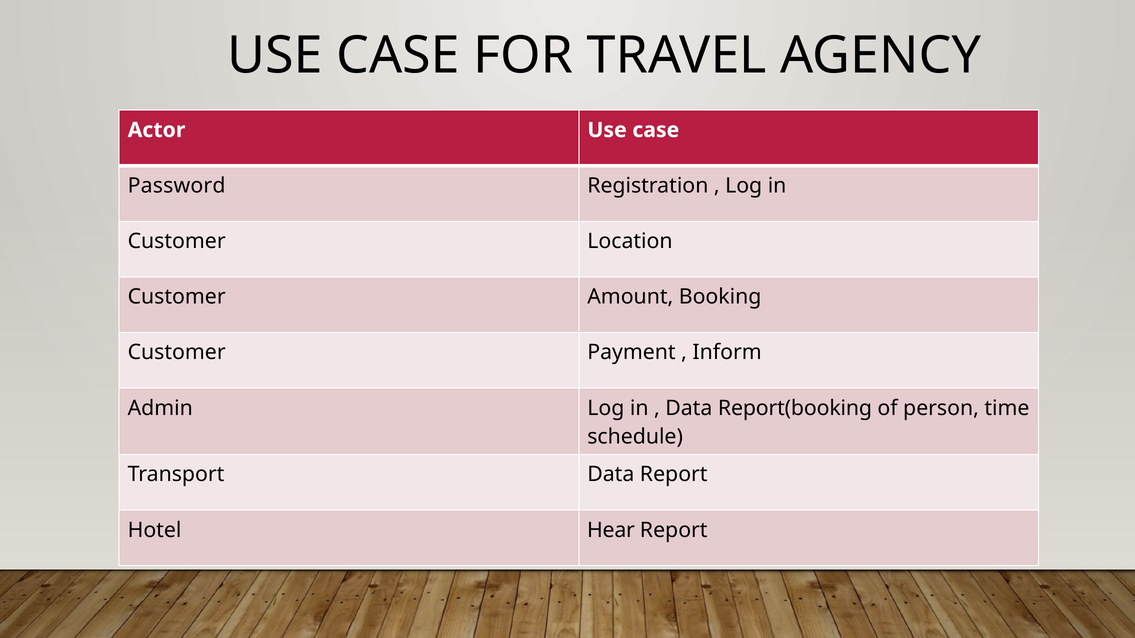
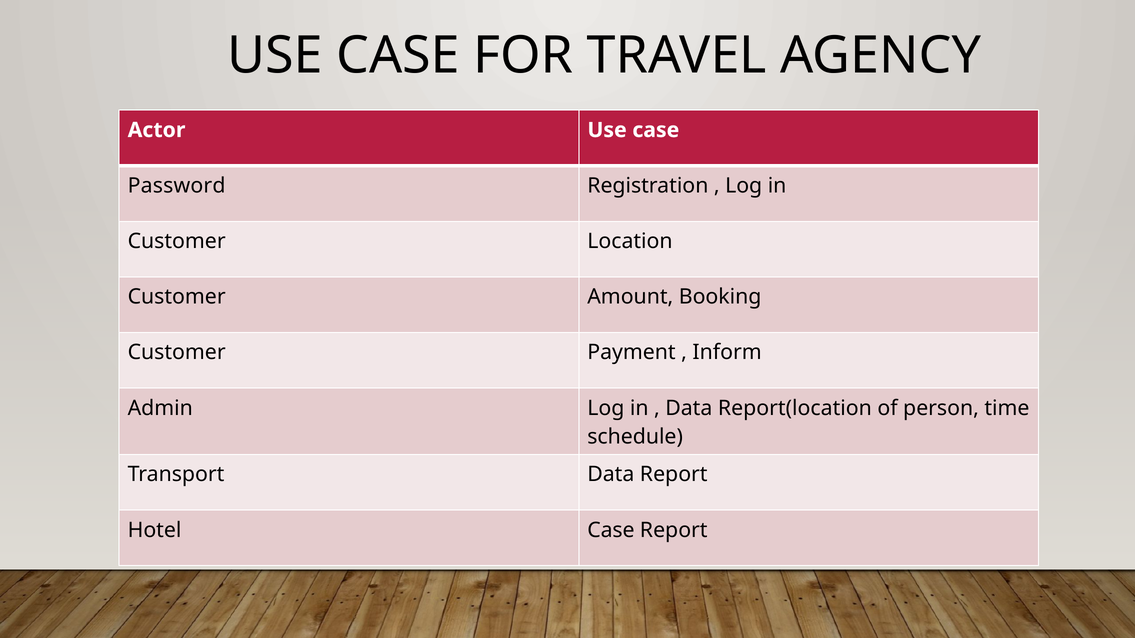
Report(booking: Report(booking -> Report(location
Hotel Hear: Hear -> Case
